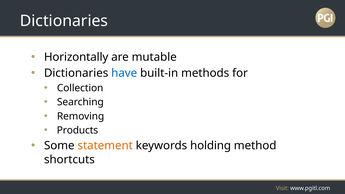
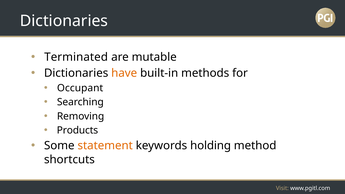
Horizontally: Horizontally -> Terminated
have colour: blue -> orange
Collection: Collection -> Occupant
